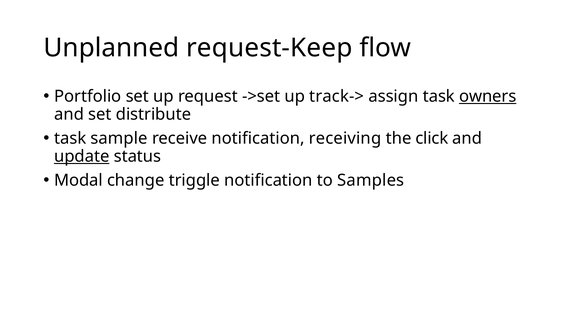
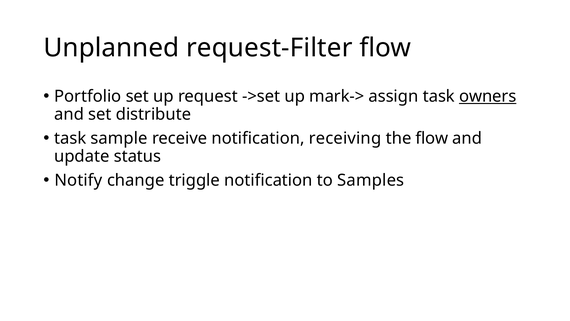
request-Keep: request-Keep -> request-Filter
track->: track-> -> mark->
the click: click -> flow
update underline: present -> none
Modal: Modal -> Notify
